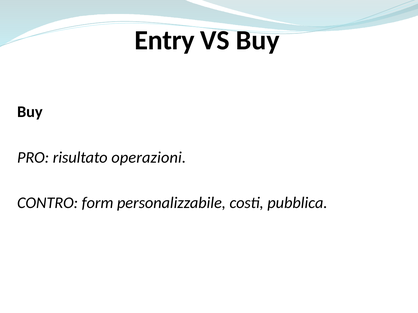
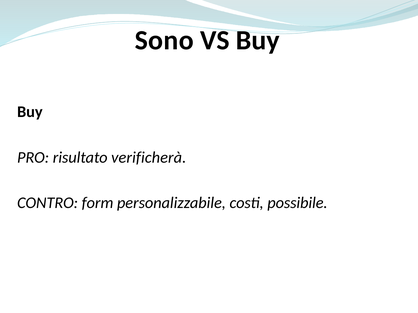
Entry: Entry -> Sono
operazioni: operazioni -> verificherà
pubblica: pubblica -> possibile
